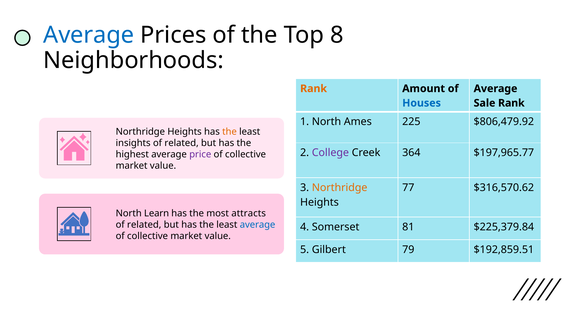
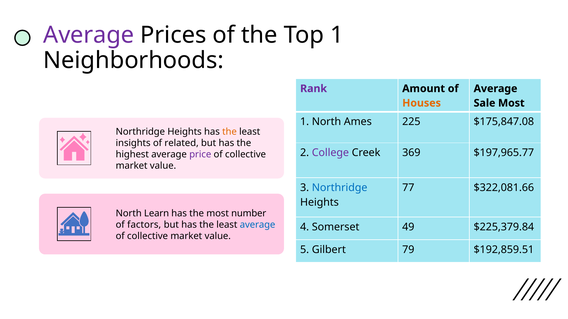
Average at (89, 35) colour: blue -> purple
Top 8: 8 -> 1
Rank at (314, 89) colour: orange -> purple
Houses colour: blue -> orange
Sale Rank: Rank -> Most
$806,479.92: $806,479.92 -> $175,847.08
364: 364 -> 369
Northridge at (340, 188) colour: orange -> blue
$316,570.62: $316,570.62 -> $322,081.66
attracts: attracts -> number
related at (144, 225): related -> factors
81: 81 -> 49
